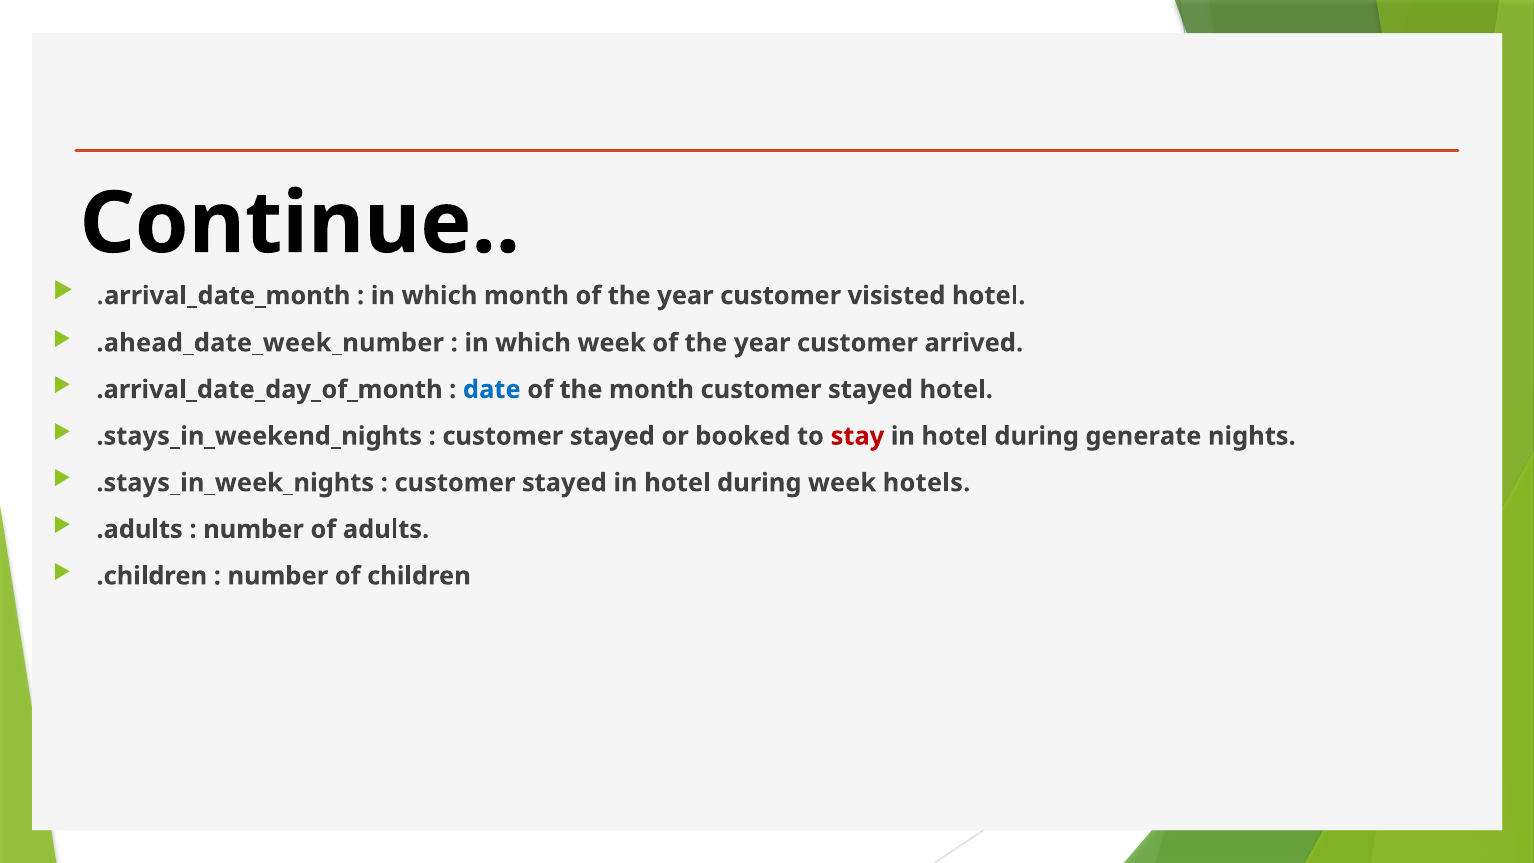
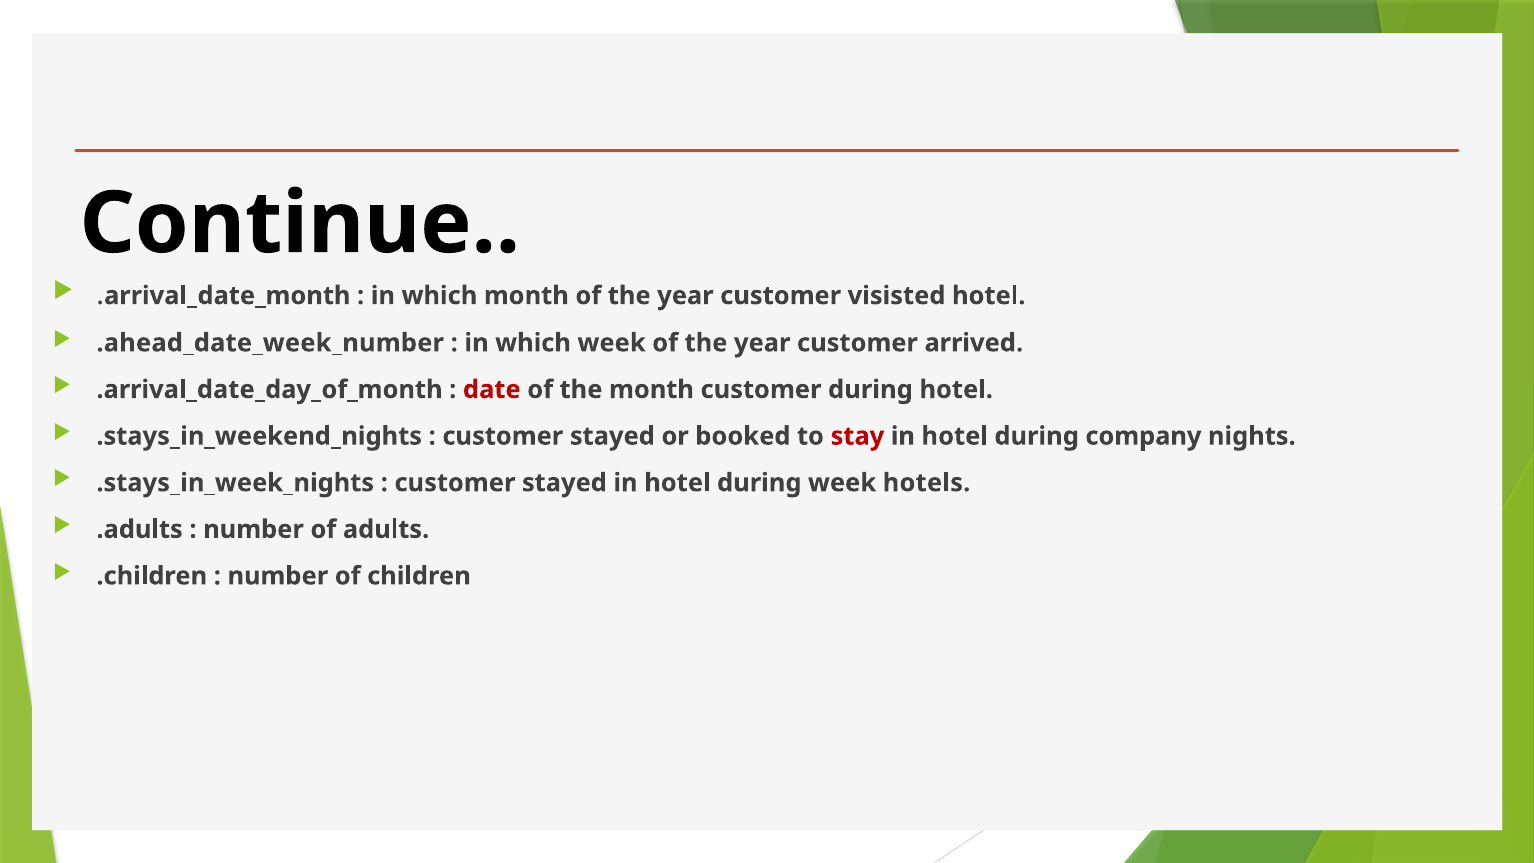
date colour: blue -> red
month customer stayed: stayed -> during
generate: generate -> company
